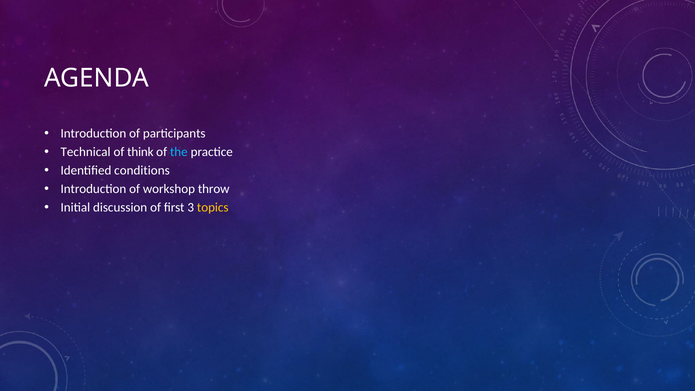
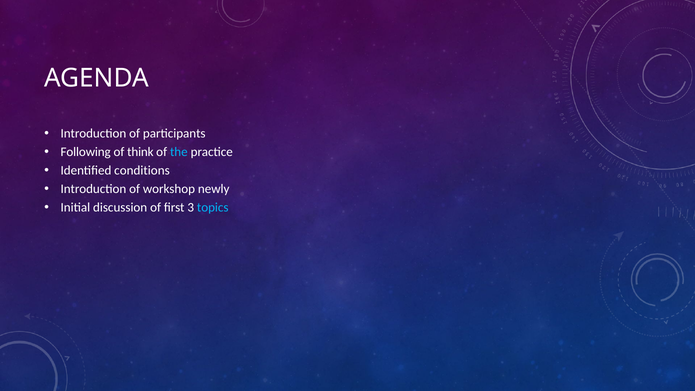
Technical: Technical -> Following
throw: throw -> newly
topics colour: yellow -> light blue
